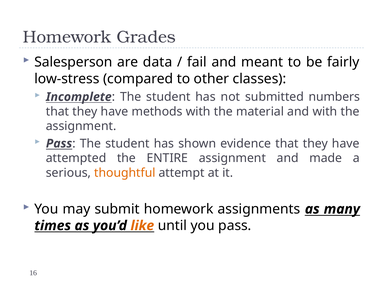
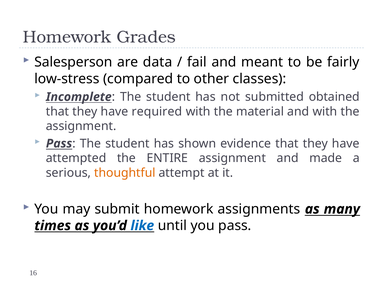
numbers: numbers -> obtained
methods: methods -> required
like colour: orange -> blue
